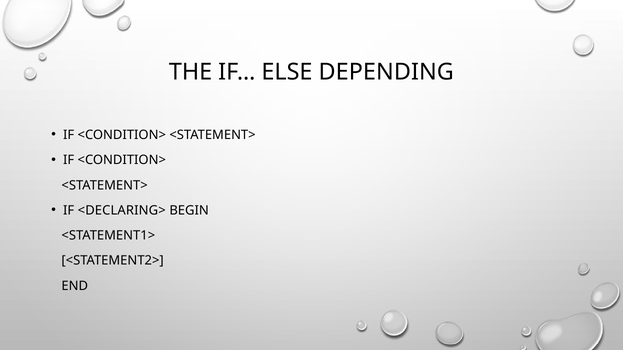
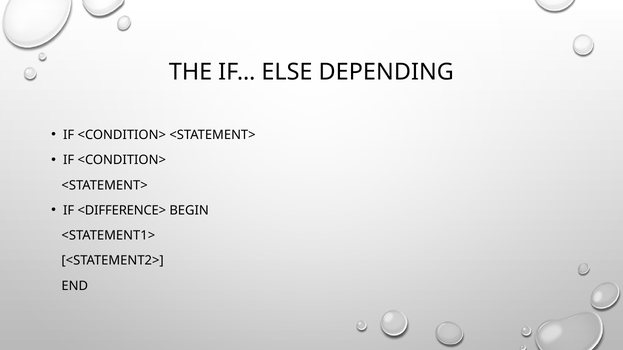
<DECLARING>: <DECLARING> -> <DIFFERENCE>
